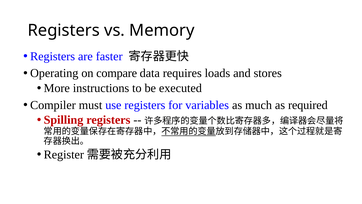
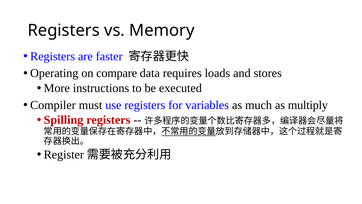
required: required -> multiply
